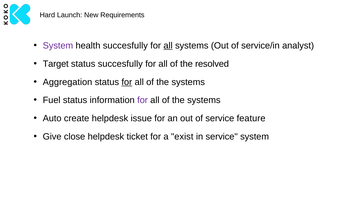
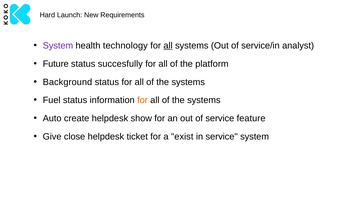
health succesfully: succesfully -> technology
Target: Target -> Future
resolved: resolved -> platform
Aggregation: Aggregation -> Background
for at (127, 82) underline: present -> none
for at (143, 100) colour: purple -> orange
issue: issue -> show
